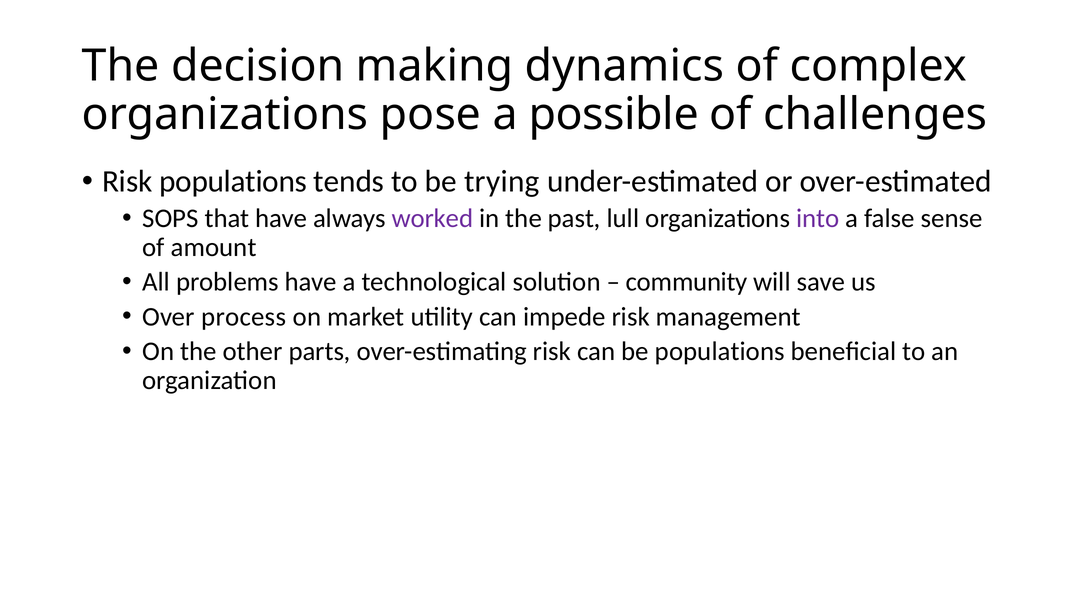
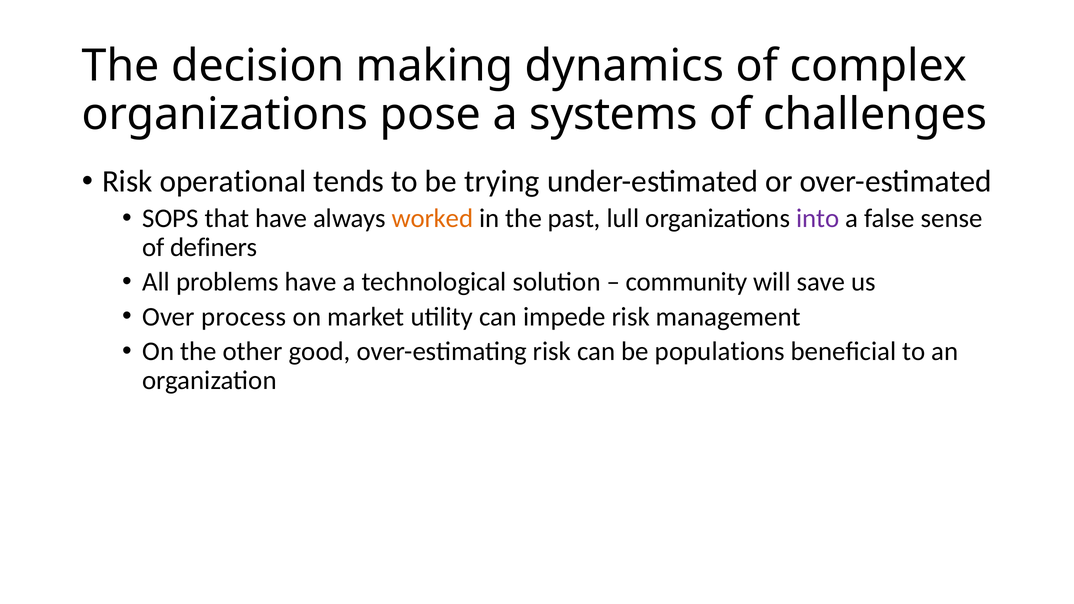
possible: possible -> systems
Risk populations: populations -> operational
worked colour: purple -> orange
amount: amount -> definers
parts: parts -> good
